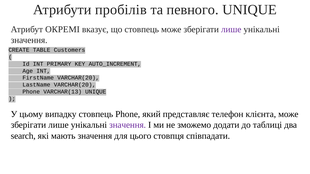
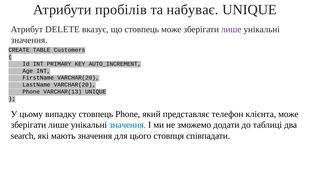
певного: певного -> набуває
ОКРЕМІ: ОКРЕМІ -> DELETE
значення at (128, 125) colour: purple -> blue
